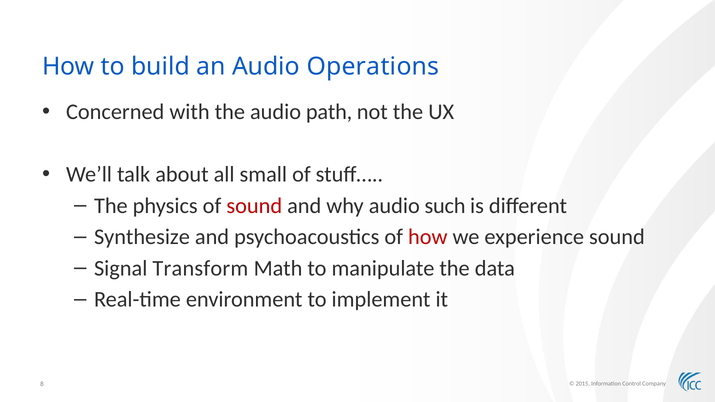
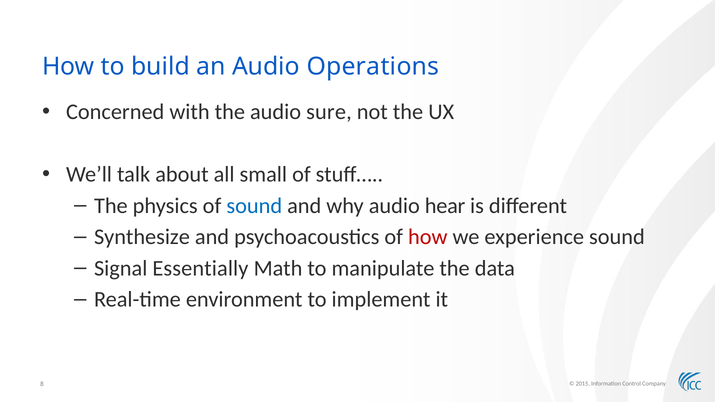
path: path -> sure
sound at (254, 206) colour: red -> blue
such: such -> hear
Transform: Transform -> Essentially
